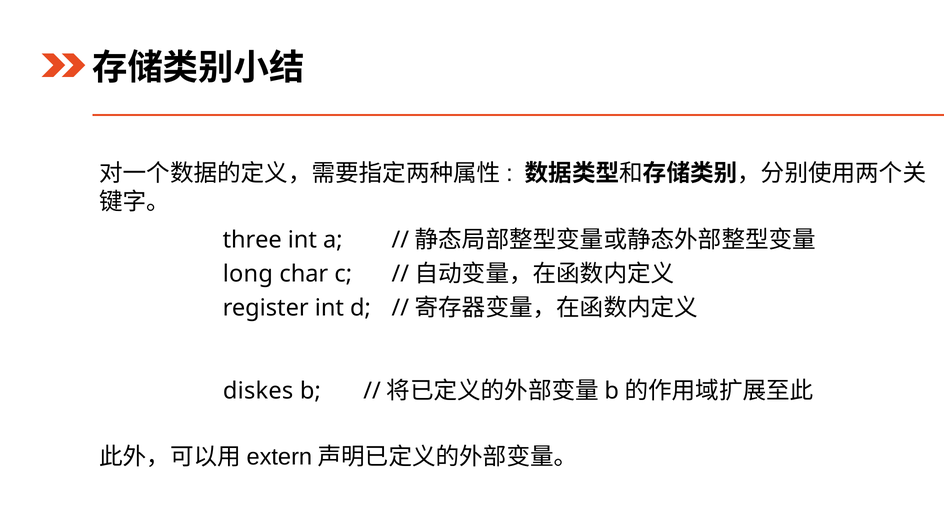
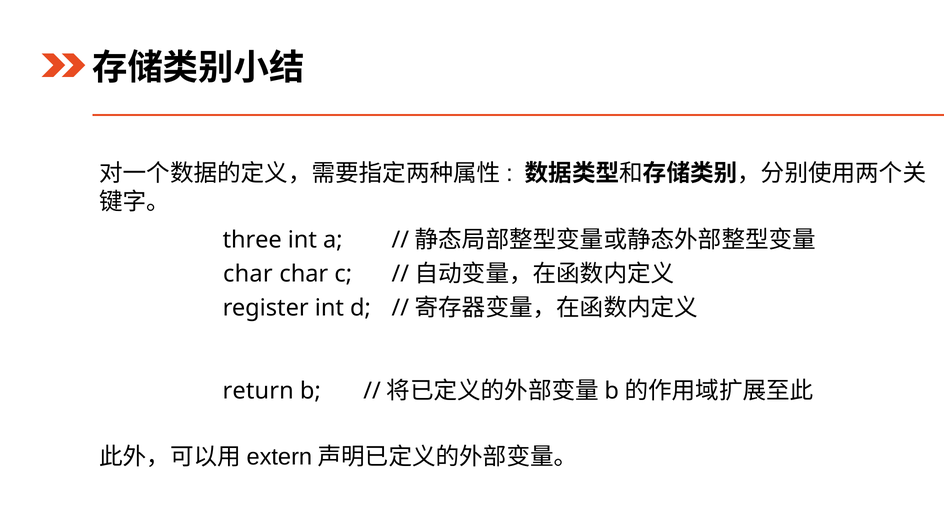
long at (248, 274): long -> char
diskes: diskes -> return
